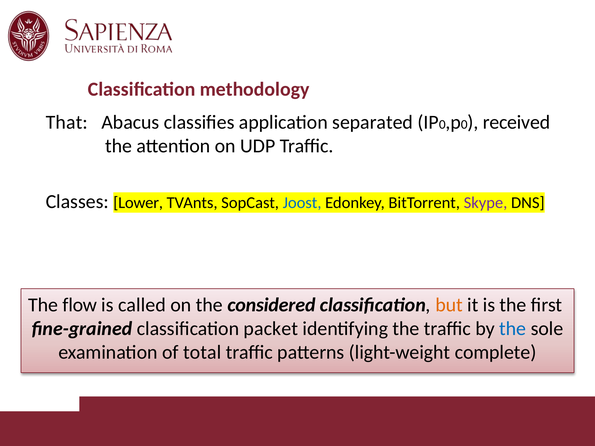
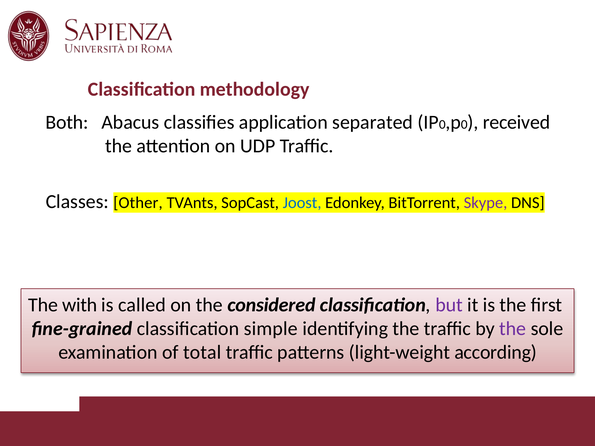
That: That -> Both
Lower: Lower -> Other
flow: flow -> with
but colour: orange -> purple
packet: packet -> simple
the at (513, 329) colour: blue -> purple
complete: complete -> according
